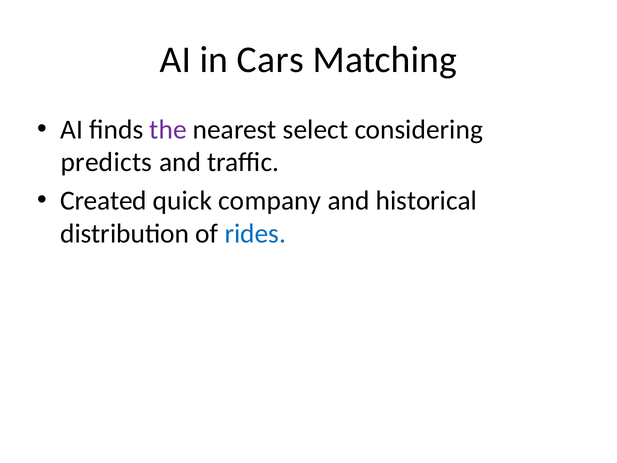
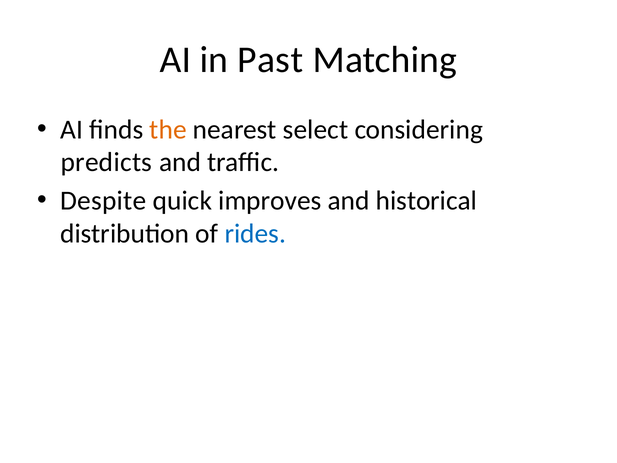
Cars: Cars -> Past
the colour: purple -> orange
Created: Created -> Despite
company: company -> improves
